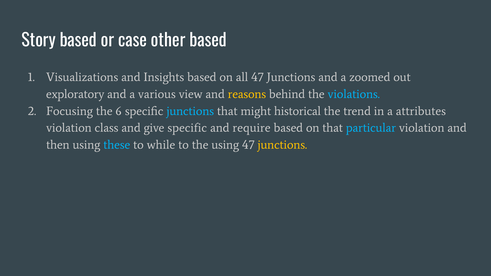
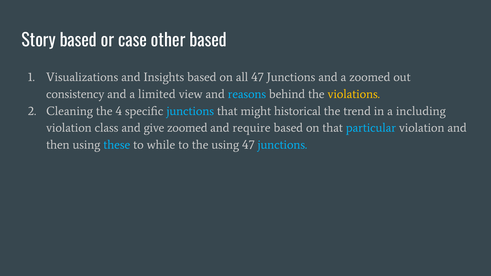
exploratory: exploratory -> consistency
various: various -> limited
reasons colour: yellow -> light blue
violations colour: light blue -> yellow
Focusing: Focusing -> Cleaning
6: 6 -> 4
attributes: attributes -> including
give specific: specific -> zoomed
junctions at (282, 145) colour: yellow -> light blue
